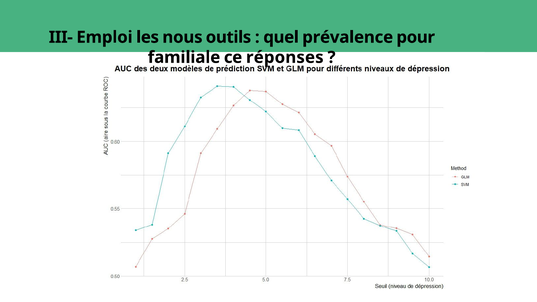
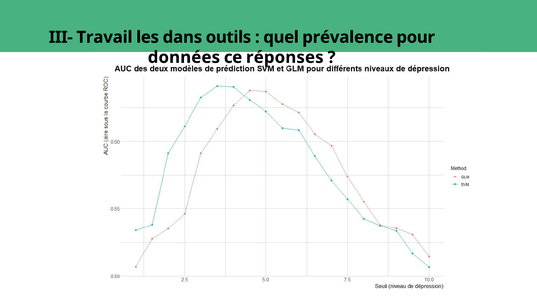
Emploi: Emploi -> Travail
nous: nous -> dans
familiale: familiale -> données
